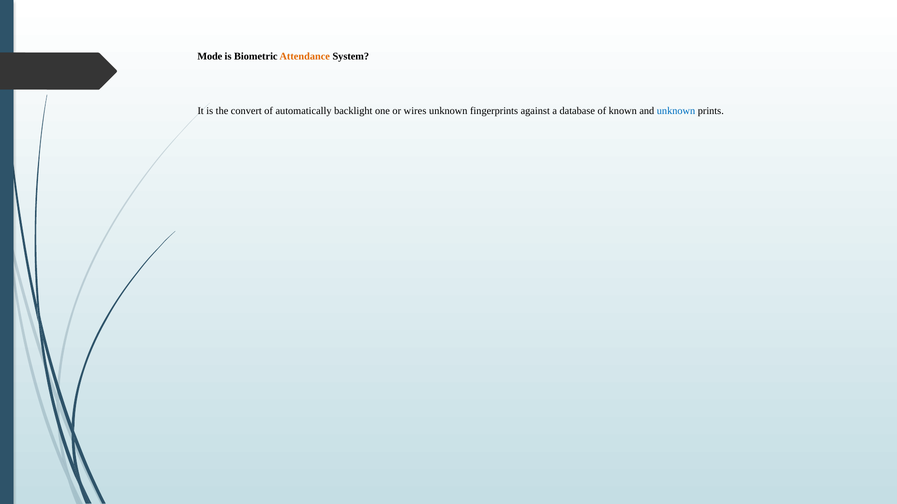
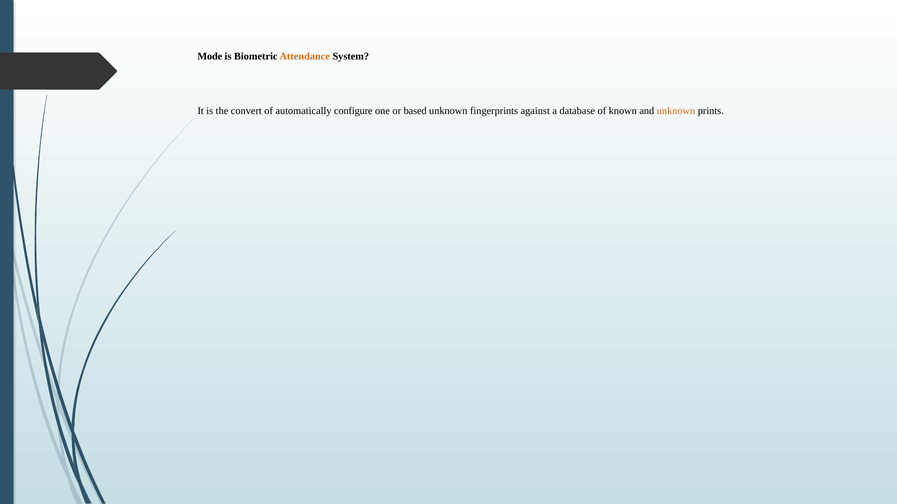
backlight: backlight -> configure
wires: wires -> based
unknown at (676, 111) colour: blue -> orange
